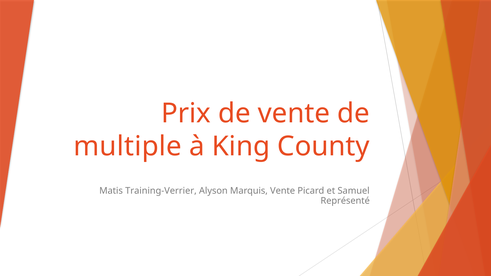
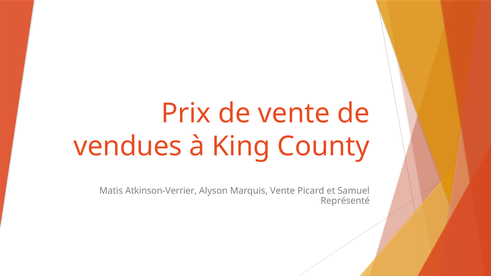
multiple: multiple -> vendues
Training-Verrier: Training-Verrier -> Atkinson-Verrier
